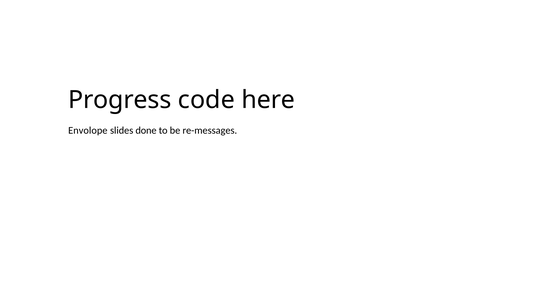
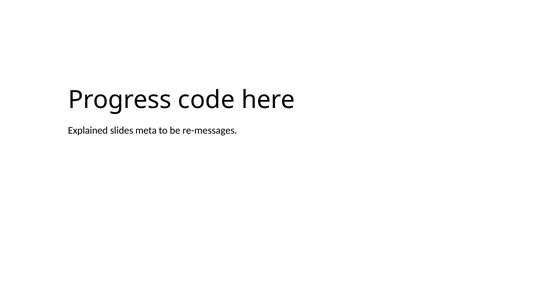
Envolope: Envolope -> Explained
done: done -> meta
